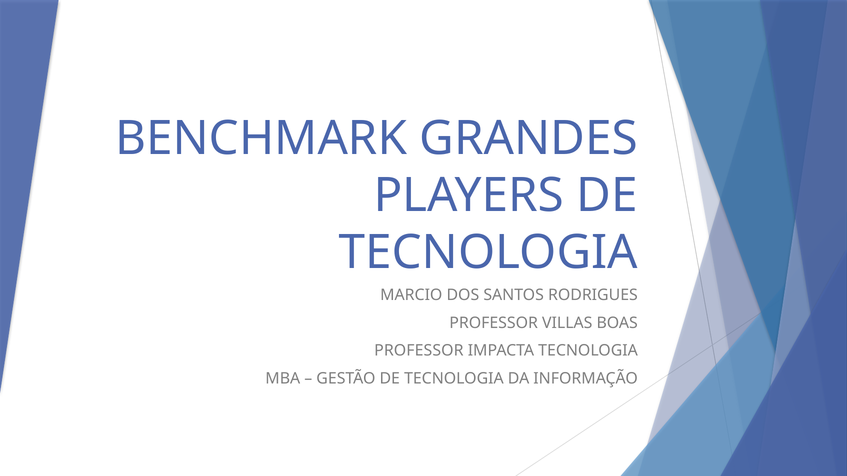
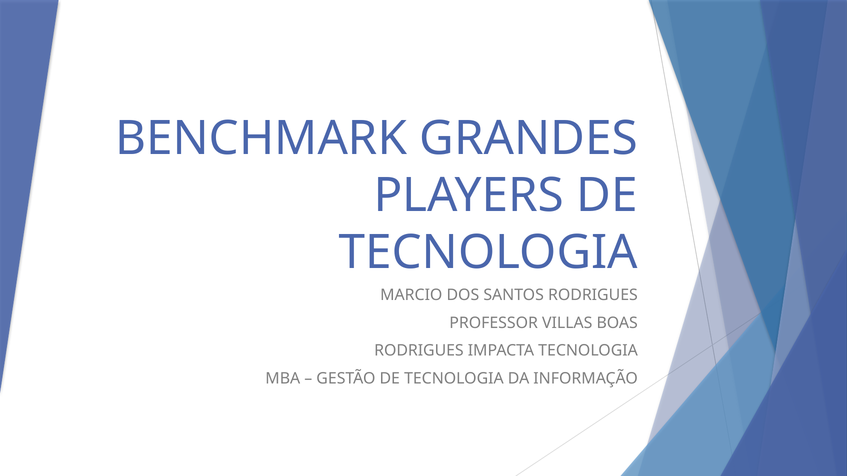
PROFESSOR at (419, 351): PROFESSOR -> RODRIGUES
